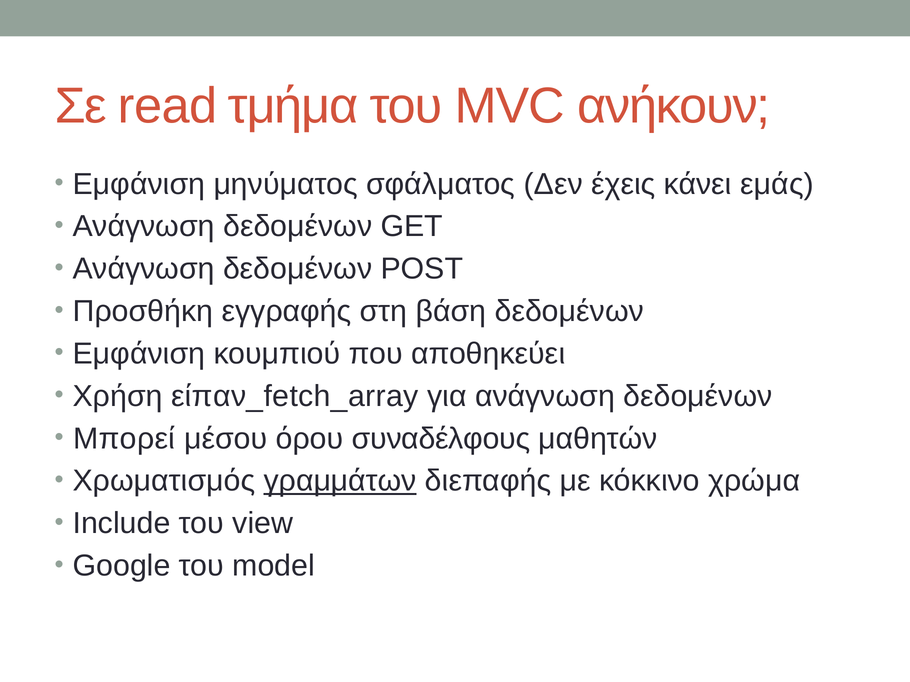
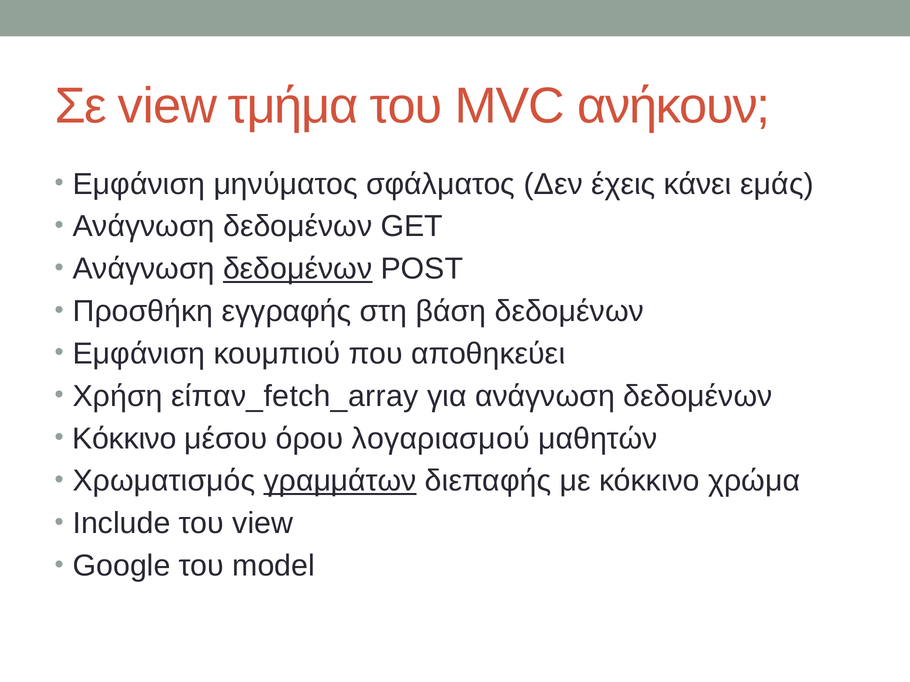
Σε read: read -> view
δεδομένων at (298, 269) underline: none -> present
Μπορεί at (124, 439): Μπορεί -> Κόκκινο
συναδέλφους: συναδέλφους -> λογαριασμού
